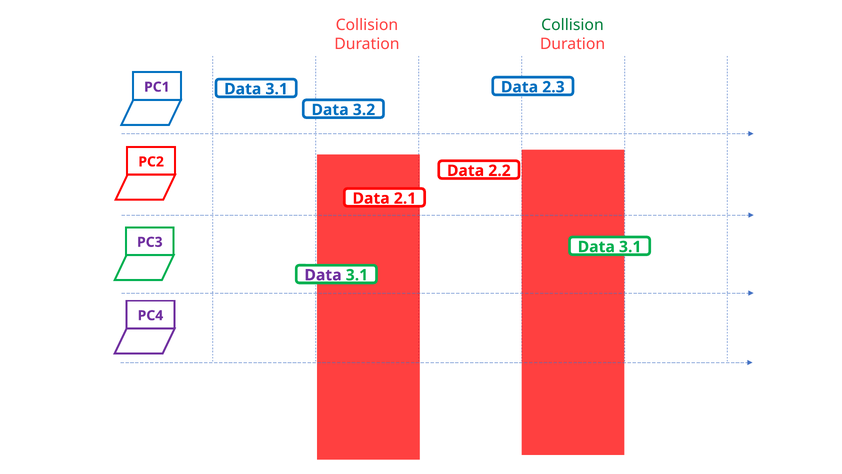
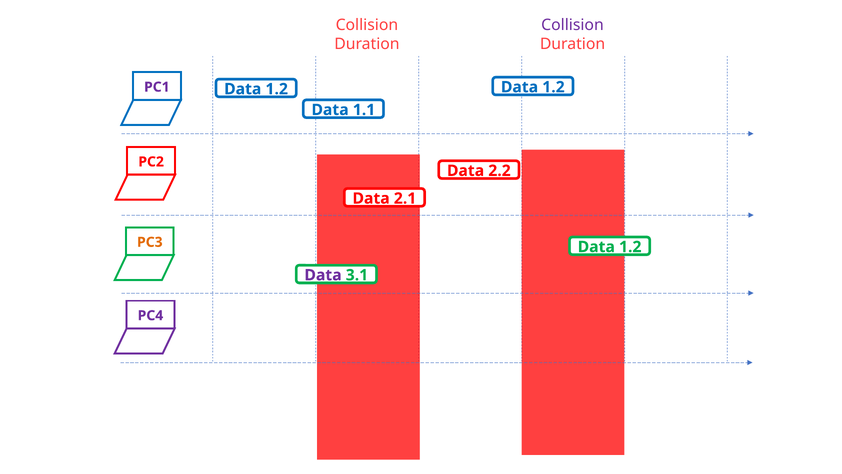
Collision at (573, 25) colour: green -> purple
2.3 at (553, 87): 2.3 -> 1.2
3.1 at (277, 89): 3.1 -> 1.2
3.2: 3.2 -> 1.1
PC3 colour: purple -> orange
3.1 at (630, 247): 3.1 -> 1.2
